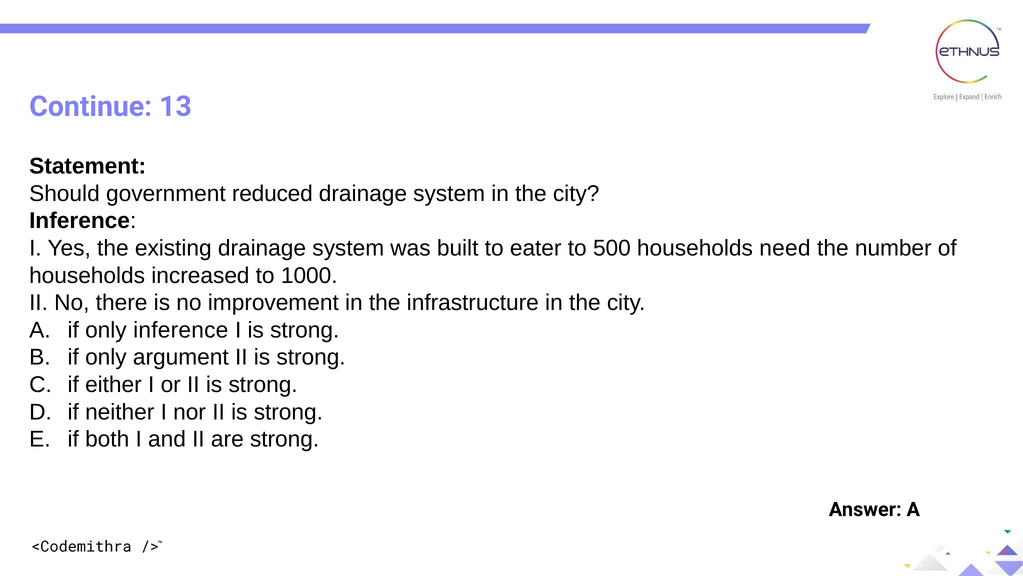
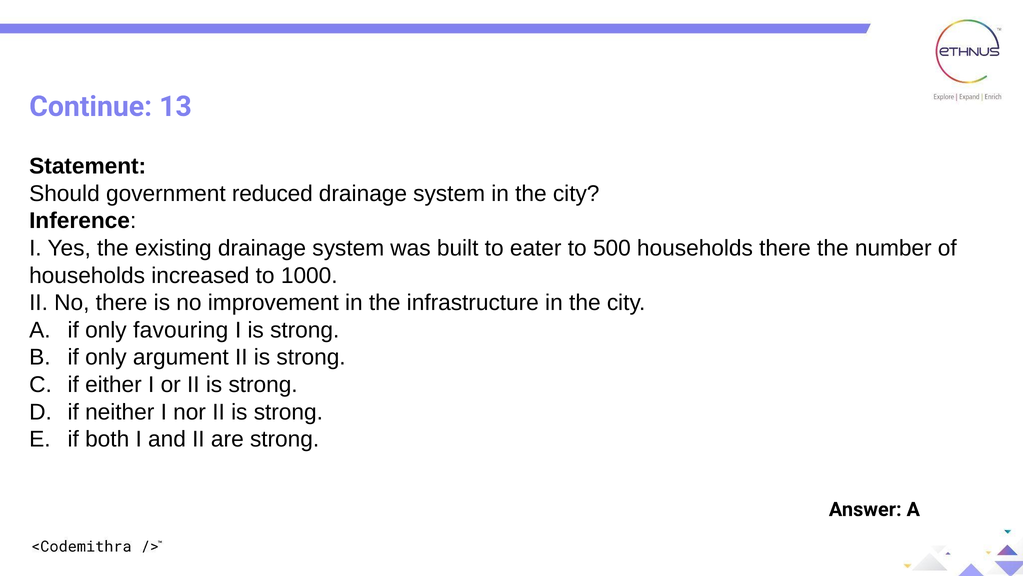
households need: need -> there
only inference: inference -> favouring
